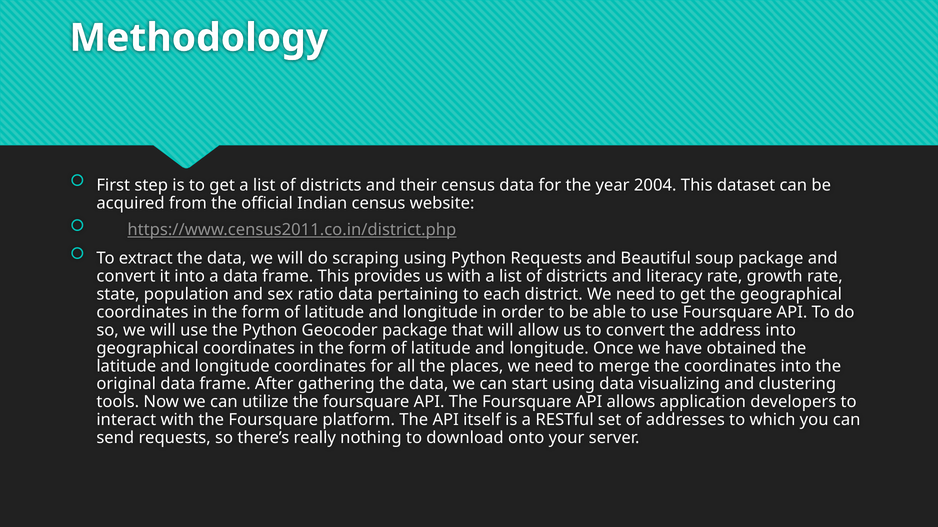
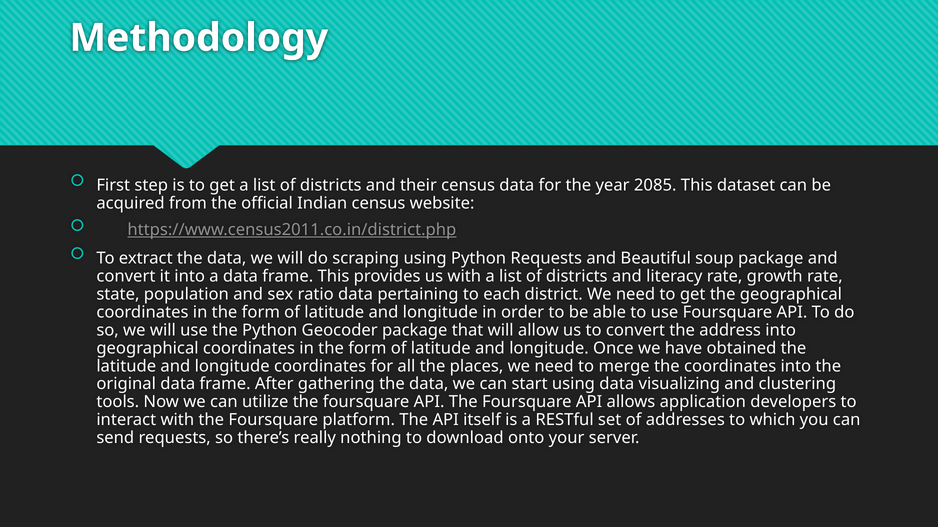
2004: 2004 -> 2085
